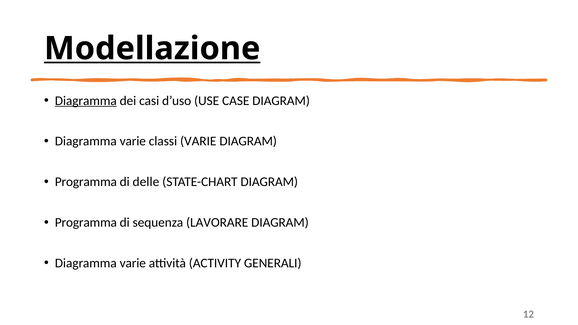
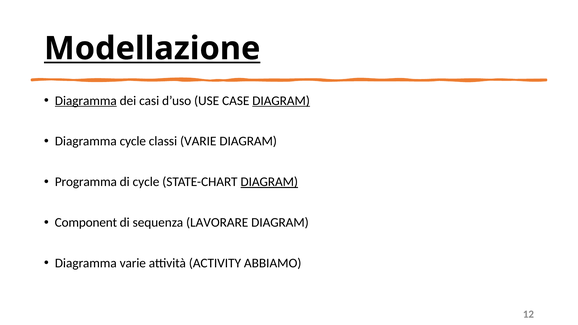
DIAGRAM at (281, 101) underline: none -> present
varie at (133, 141): varie -> cycle
di delle: delle -> cycle
DIAGRAM at (269, 182) underline: none -> present
Programma at (86, 223): Programma -> Component
GENERALI: GENERALI -> ABBIAMO
